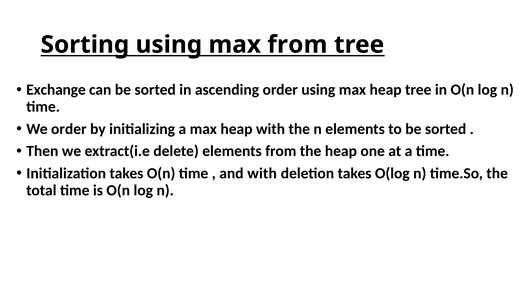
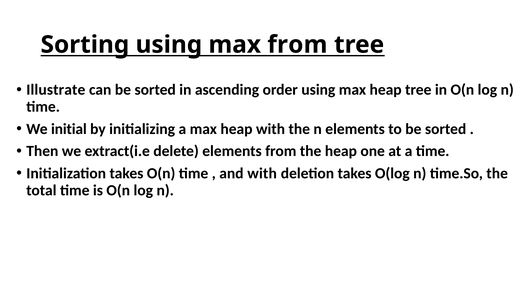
Exchange: Exchange -> Illustrate
We order: order -> initial
